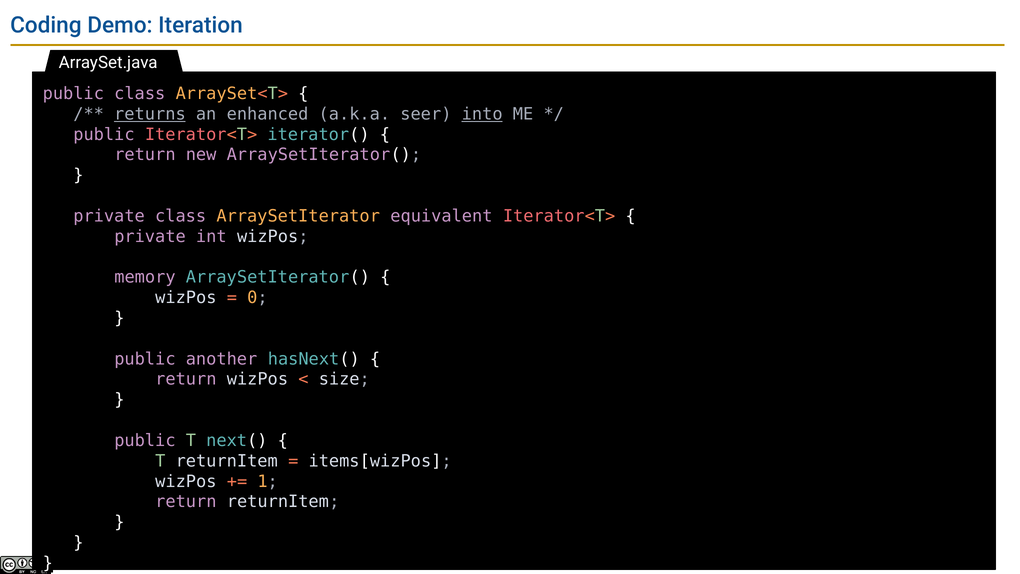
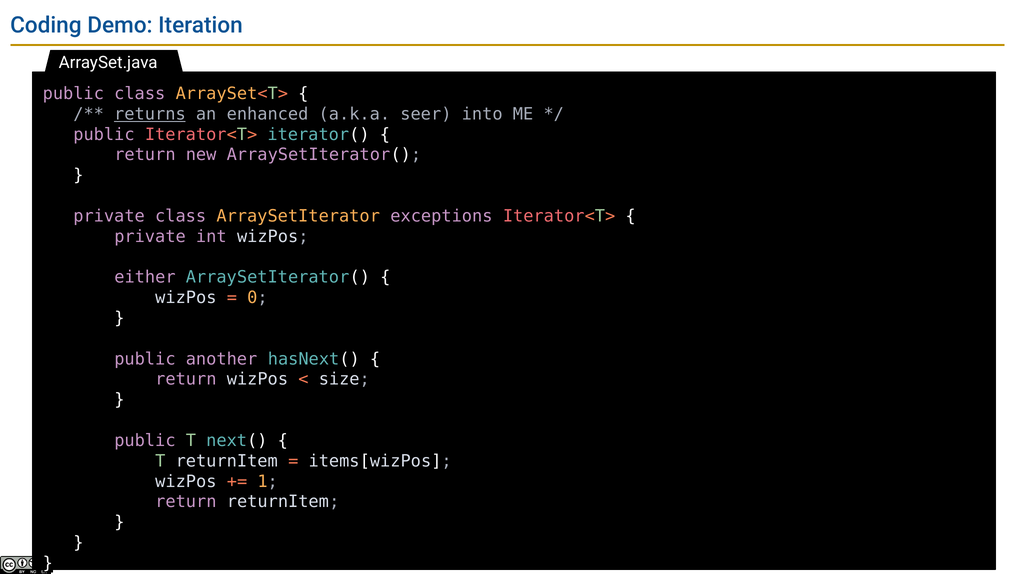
into underline: present -> none
equivalent: equivalent -> exceptions
memory: memory -> either
